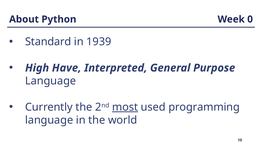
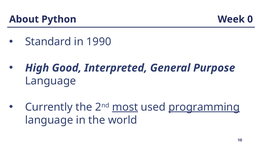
1939: 1939 -> 1990
Have: Have -> Good
programming underline: none -> present
